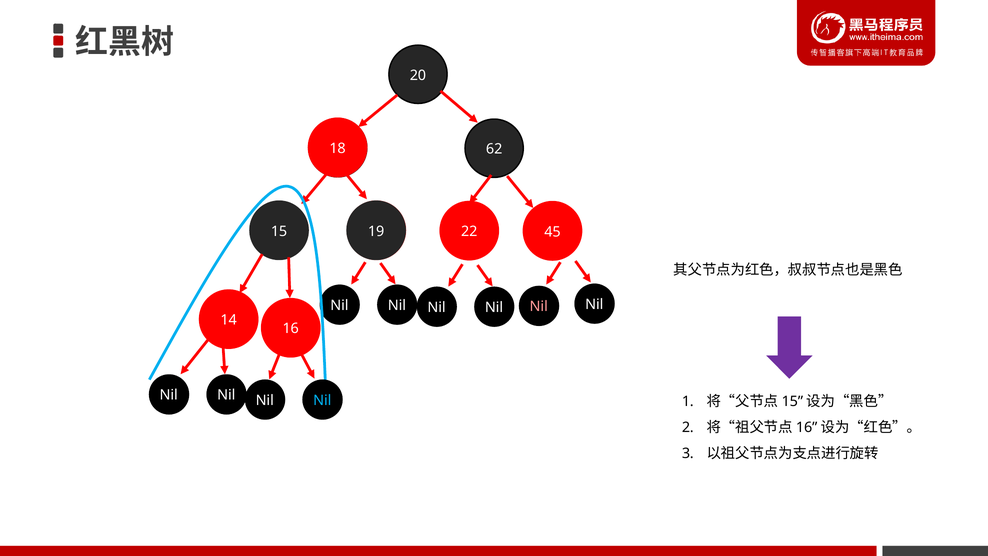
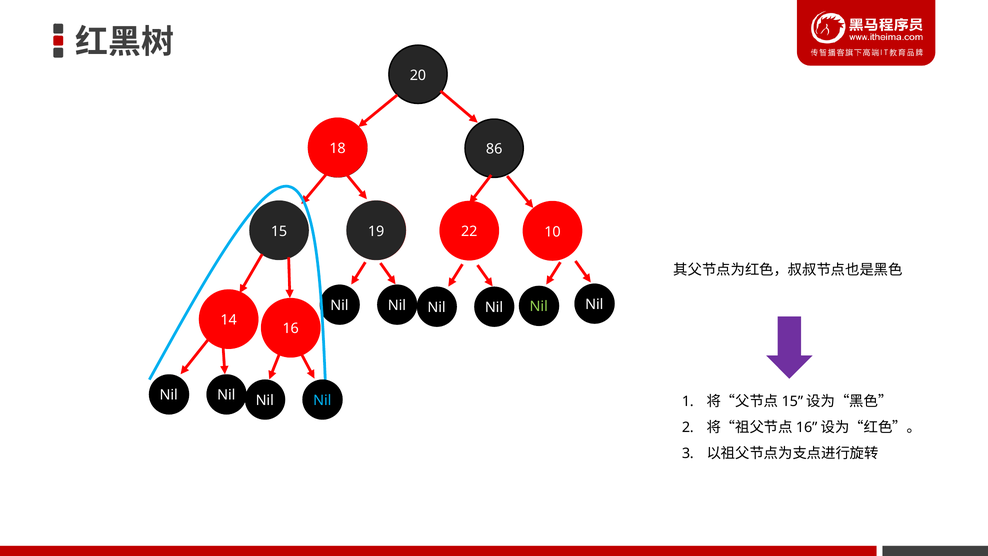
62: 62 -> 86
45: 45 -> 10
Nil at (539, 306) colour: pink -> light green
